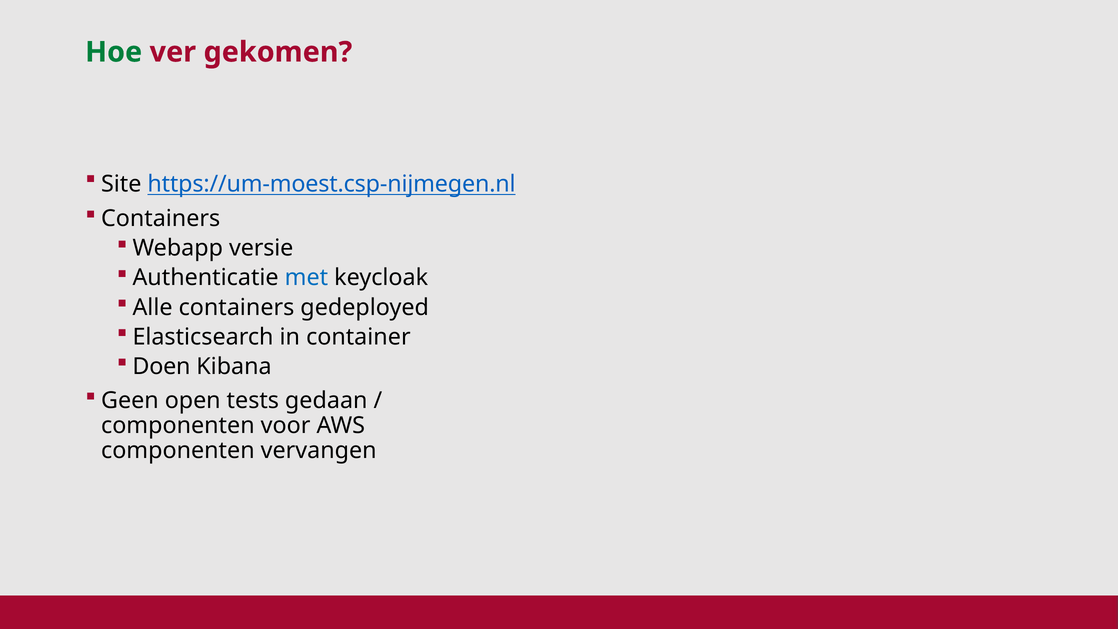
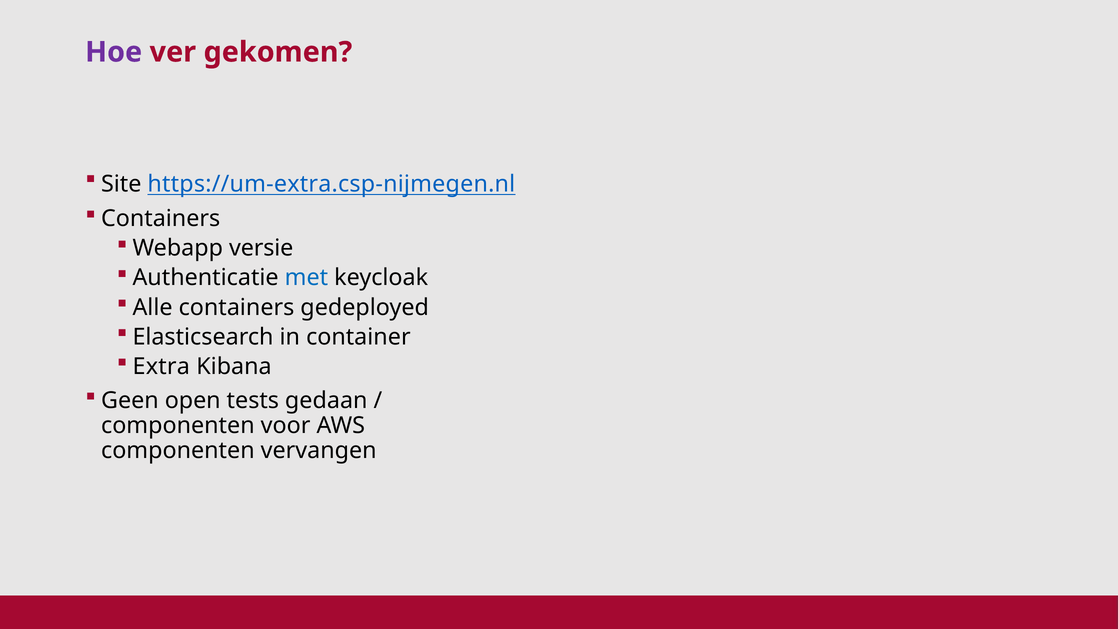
Hoe colour: green -> purple
https://um-moest.csp-nijmegen.nl: https://um-moest.csp-nijmegen.nl -> https://um-extra.csp-nijmegen.nl
Doen: Doen -> Extra
